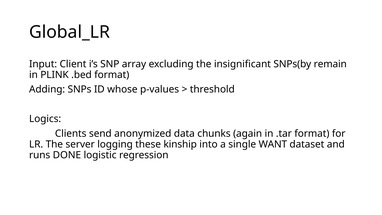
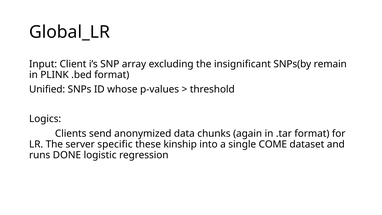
Adding: Adding -> Unified
logging: logging -> specific
WANT: WANT -> COME
